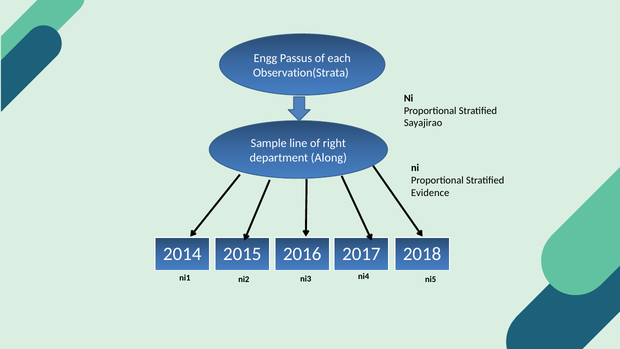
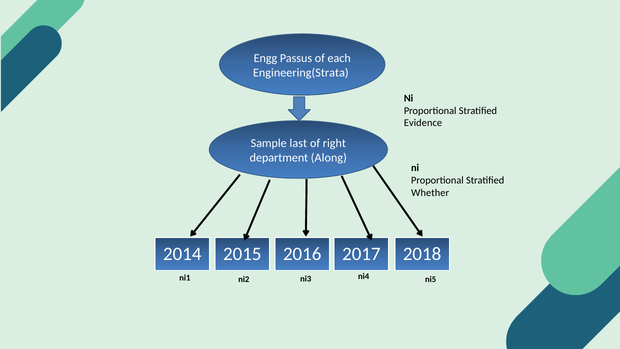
Observation(Strata: Observation(Strata -> Engineering(Strata
Sayajirao: Sayajirao -> Evidence
line: line -> last
Evidence: Evidence -> Whether
